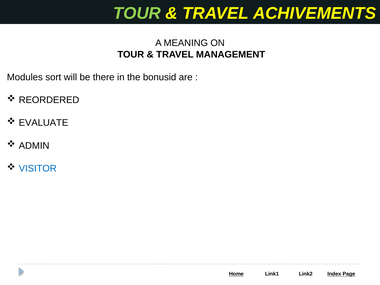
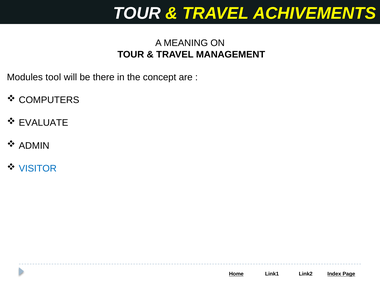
TOUR at (137, 13) colour: light green -> white
sort: sort -> tool
bonusid: bonusid -> concept
REORDERED: REORDERED -> COMPUTERS
